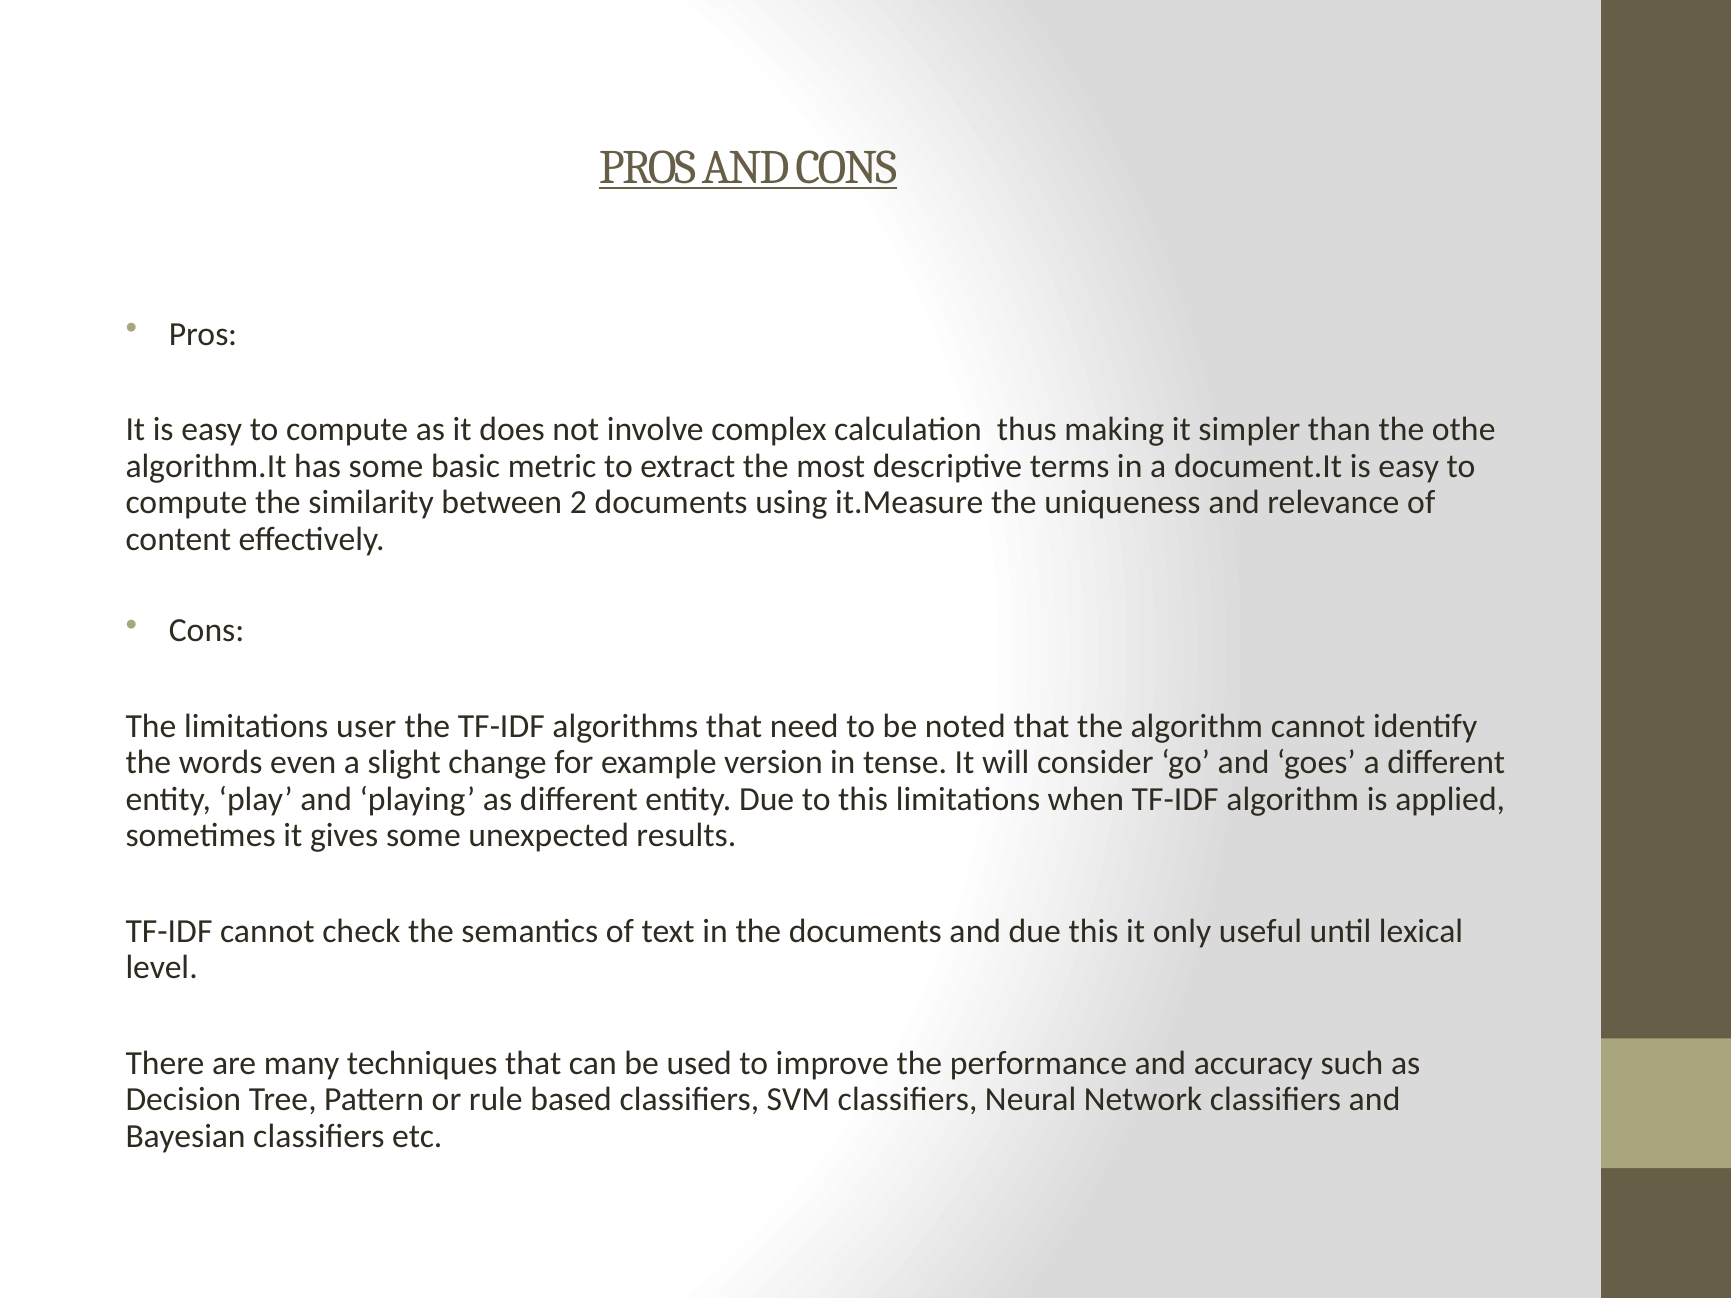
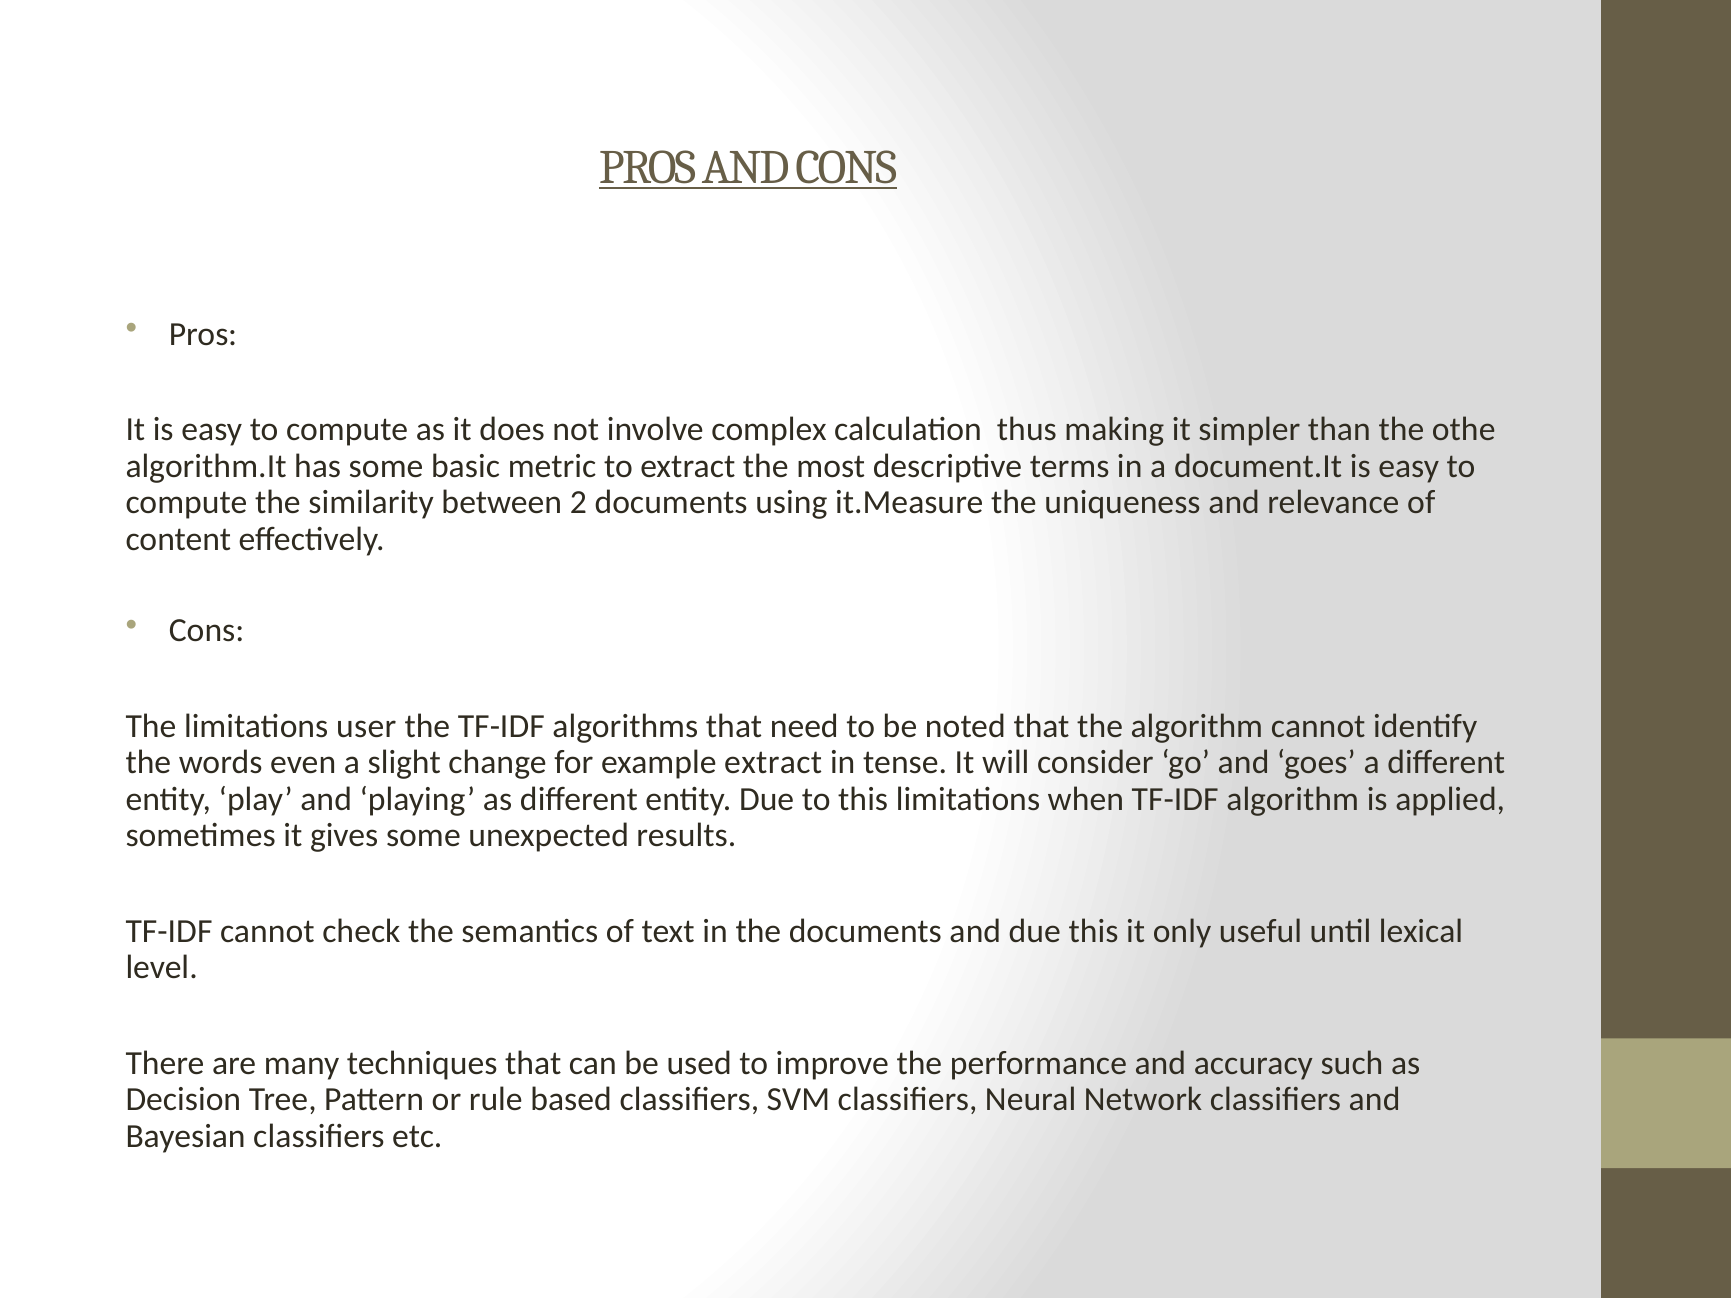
example version: version -> extract
